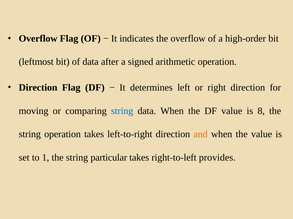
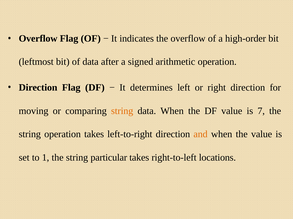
string at (122, 111) colour: blue -> orange
8: 8 -> 7
provides: provides -> locations
